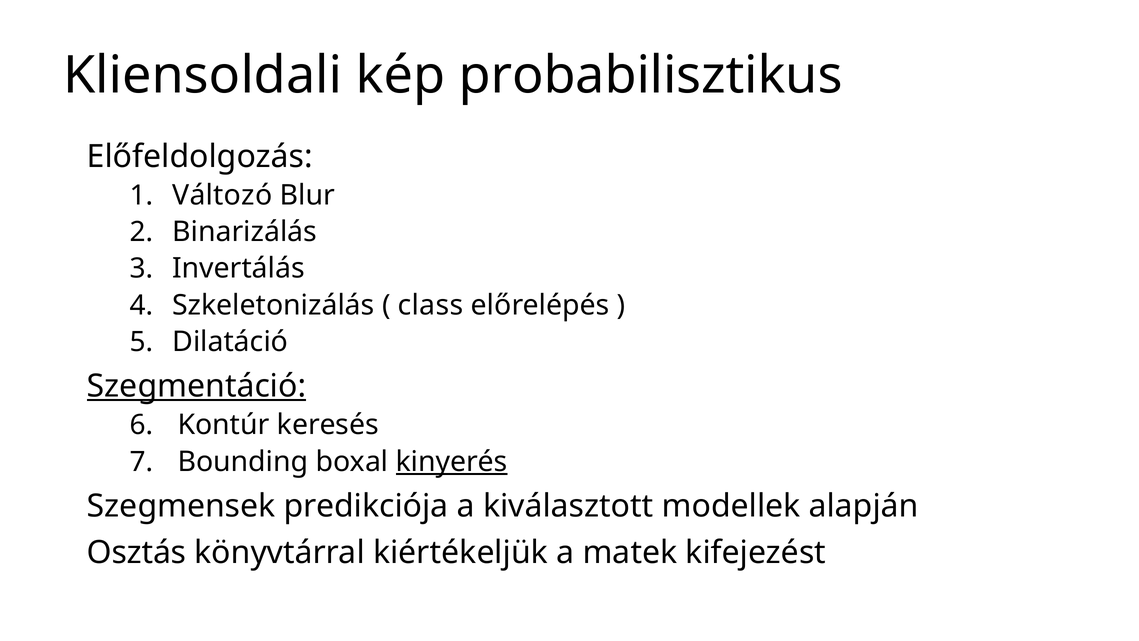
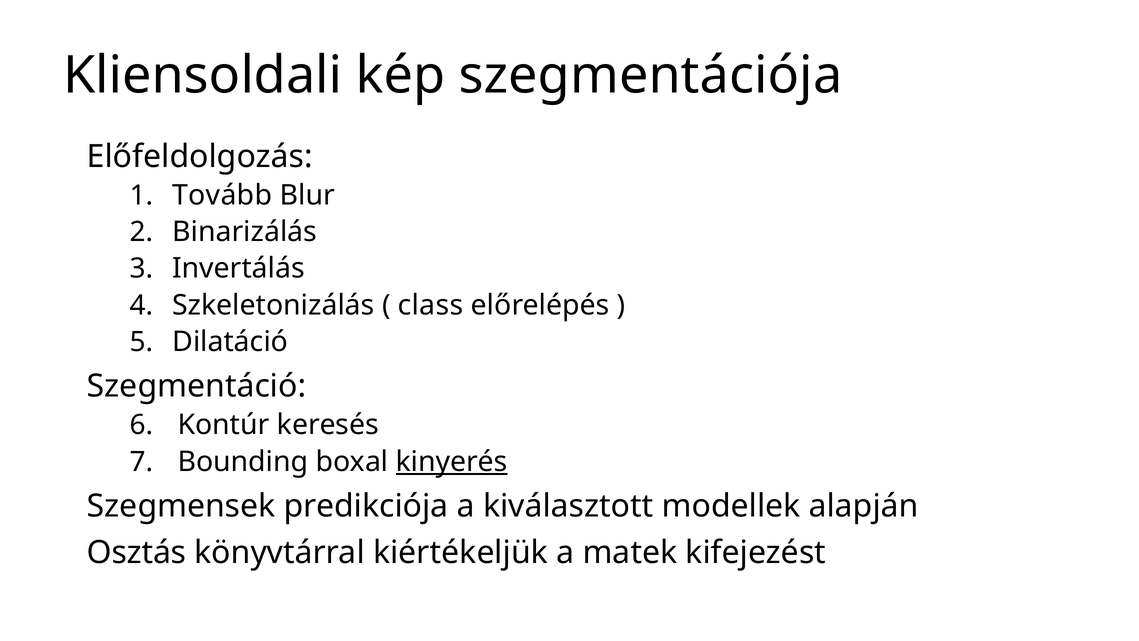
probabilisztikus: probabilisztikus -> szegmentációja
Változó: Változó -> Tovább
Szegmentáció underline: present -> none
